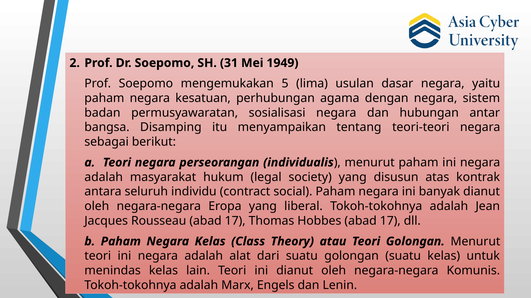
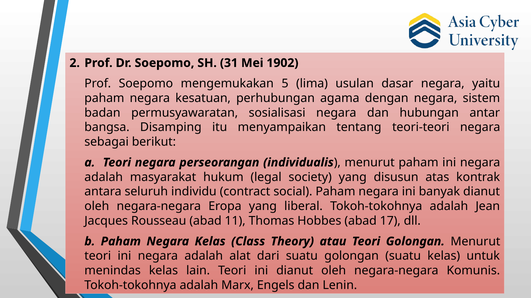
1949: 1949 -> 1902
Rousseau abad 17: 17 -> 11
